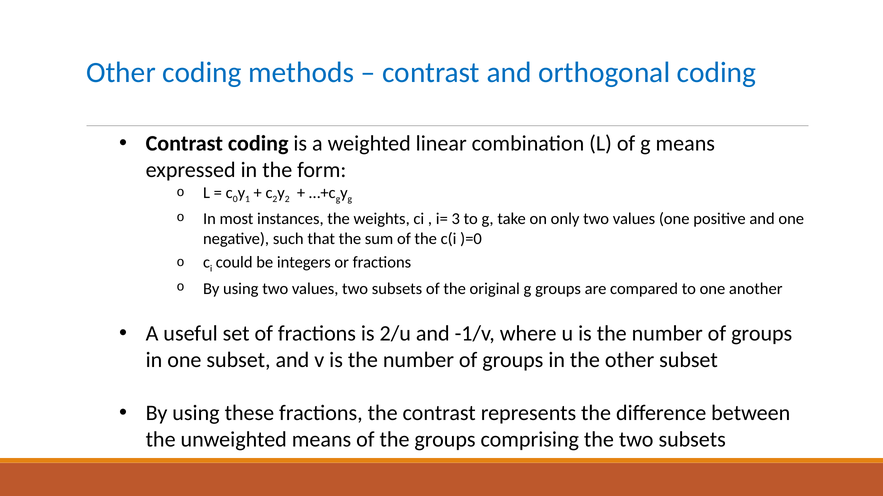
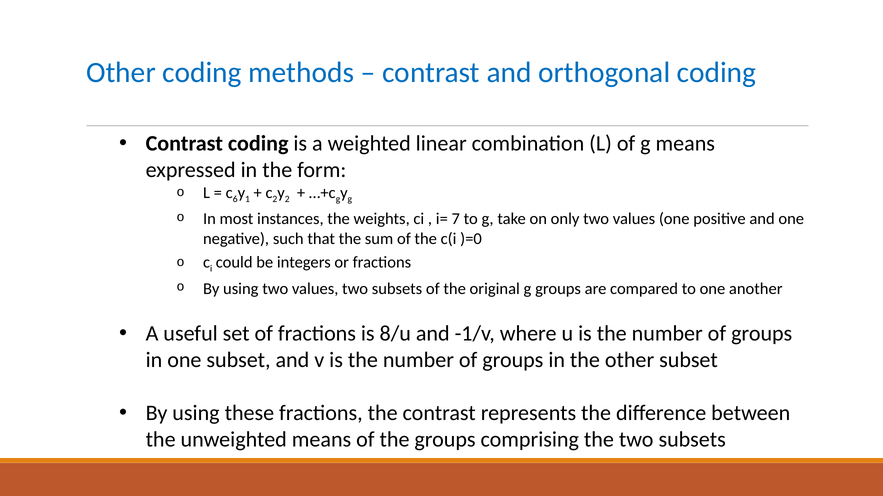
0: 0 -> 6
3: 3 -> 7
2/u: 2/u -> 8/u
